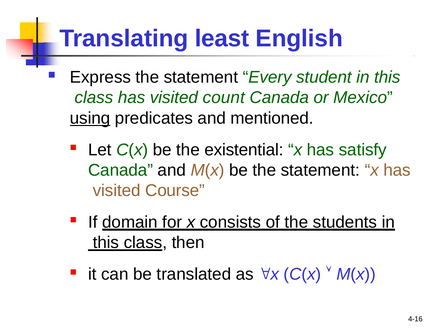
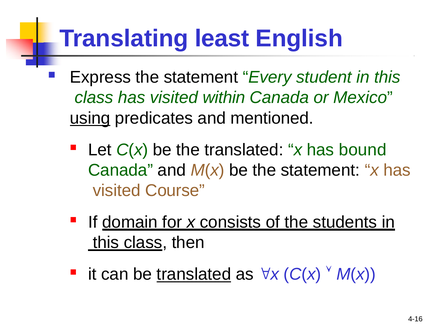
count: count -> within
the existential: existential -> translated
satisfy: satisfy -> bound
translated at (194, 274) underline: none -> present
